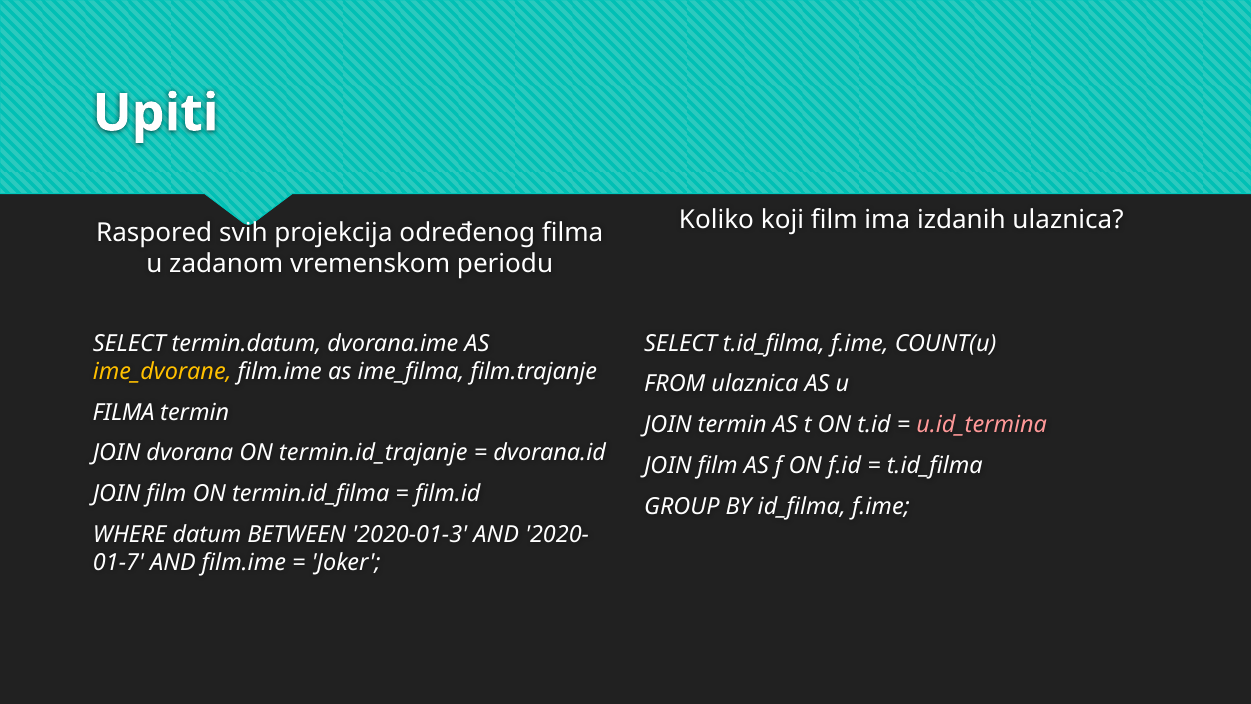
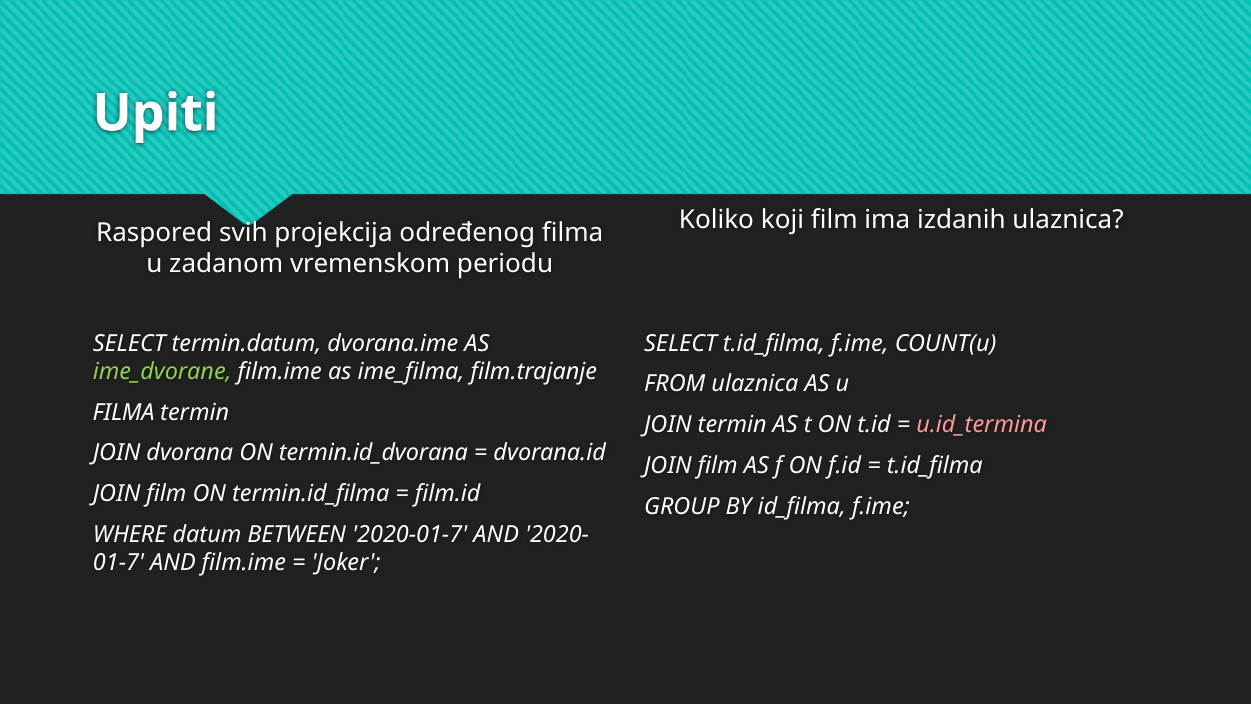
ime_dvorane colour: yellow -> light green
termin.id_trajanje: termin.id_trajanje -> termin.id_dvorana
2020-01-3: 2020-01-3 -> 2020-01-7
